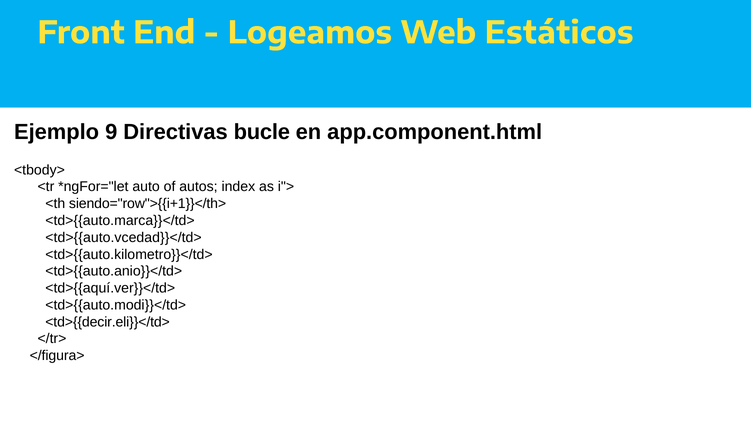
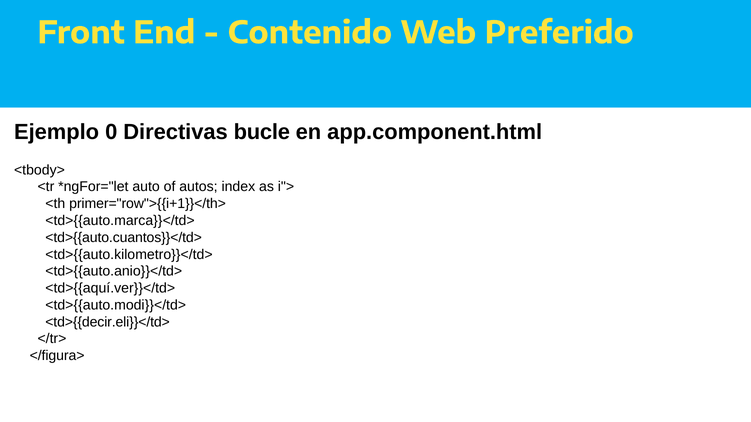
Logeamos: Logeamos -> Contenido
Estáticos: Estáticos -> Preferido
9: 9 -> 0
siendo="row">{{i+1}}</th>: siendo="row">{{i+1}}</th> -> primer="row">{{i+1}}</th>
<td>{{auto.vcedad}}</td>: <td>{{auto.vcedad}}</td> -> <td>{{auto.cuantos}}</td>
